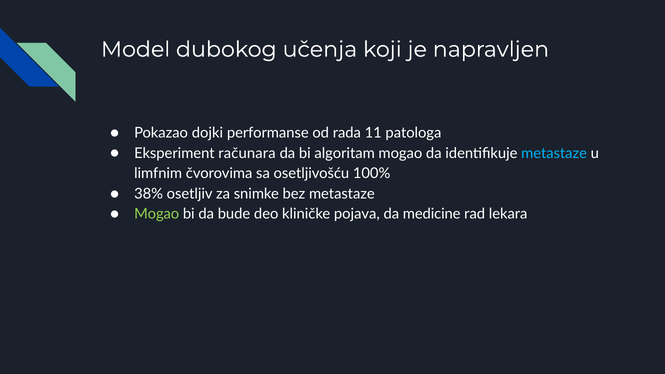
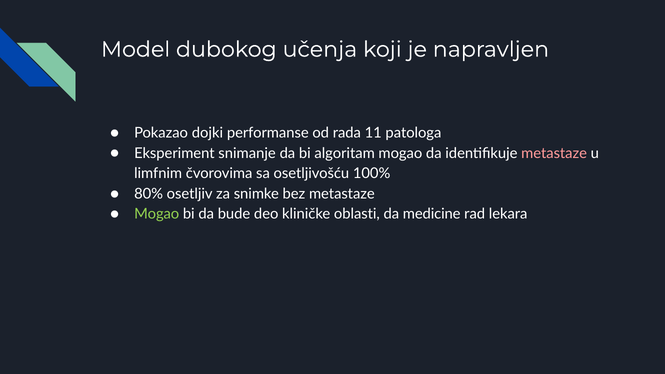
računara: računara -> snimanje
metastaze at (554, 153) colour: light blue -> pink
38%: 38% -> 80%
pojava: pojava -> oblasti
